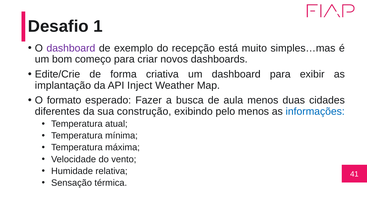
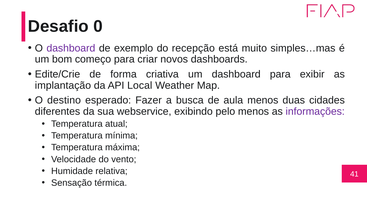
1: 1 -> 0
Inject: Inject -> Local
formato: formato -> destino
construção: construção -> webservice
informações colour: blue -> purple
